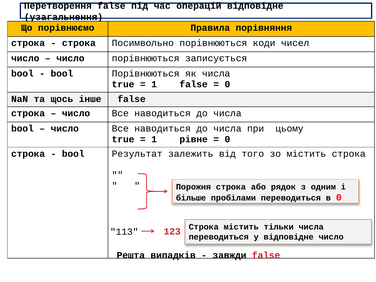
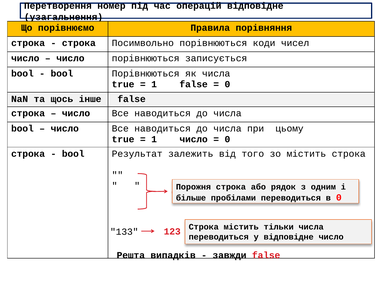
Перетворення false: false -> номер
1 рівне: рівне -> число
113: 113 -> 133
